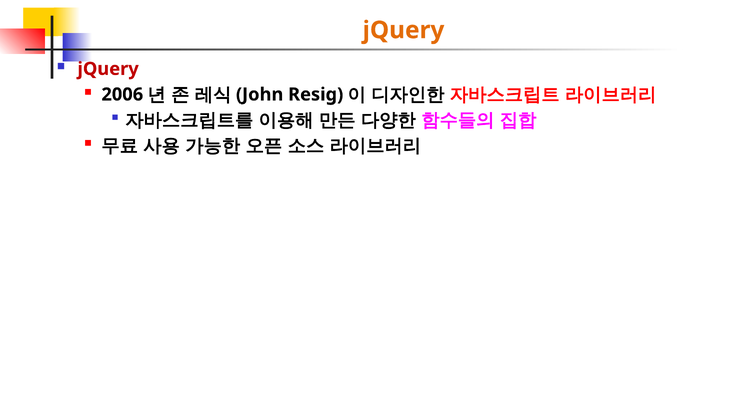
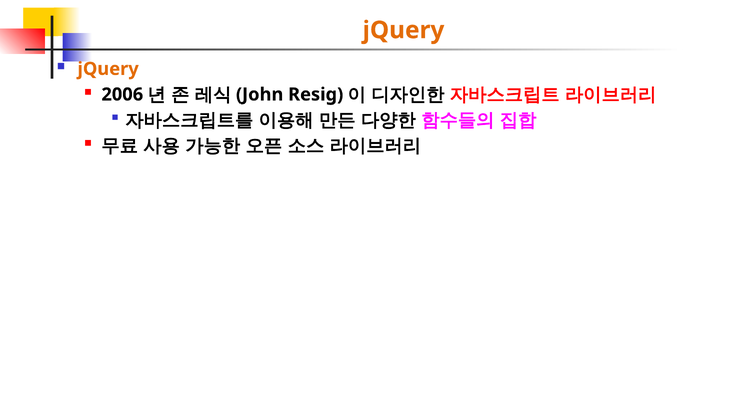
jQuery at (108, 69) colour: red -> orange
